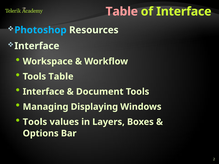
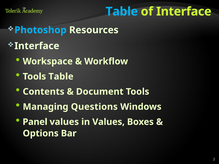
Table at (122, 11) colour: pink -> light blue
Interface at (44, 92): Interface -> Contents
Displaying: Displaying -> Questions
Tools at (35, 122): Tools -> Panel
in Layers: Layers -> Values
